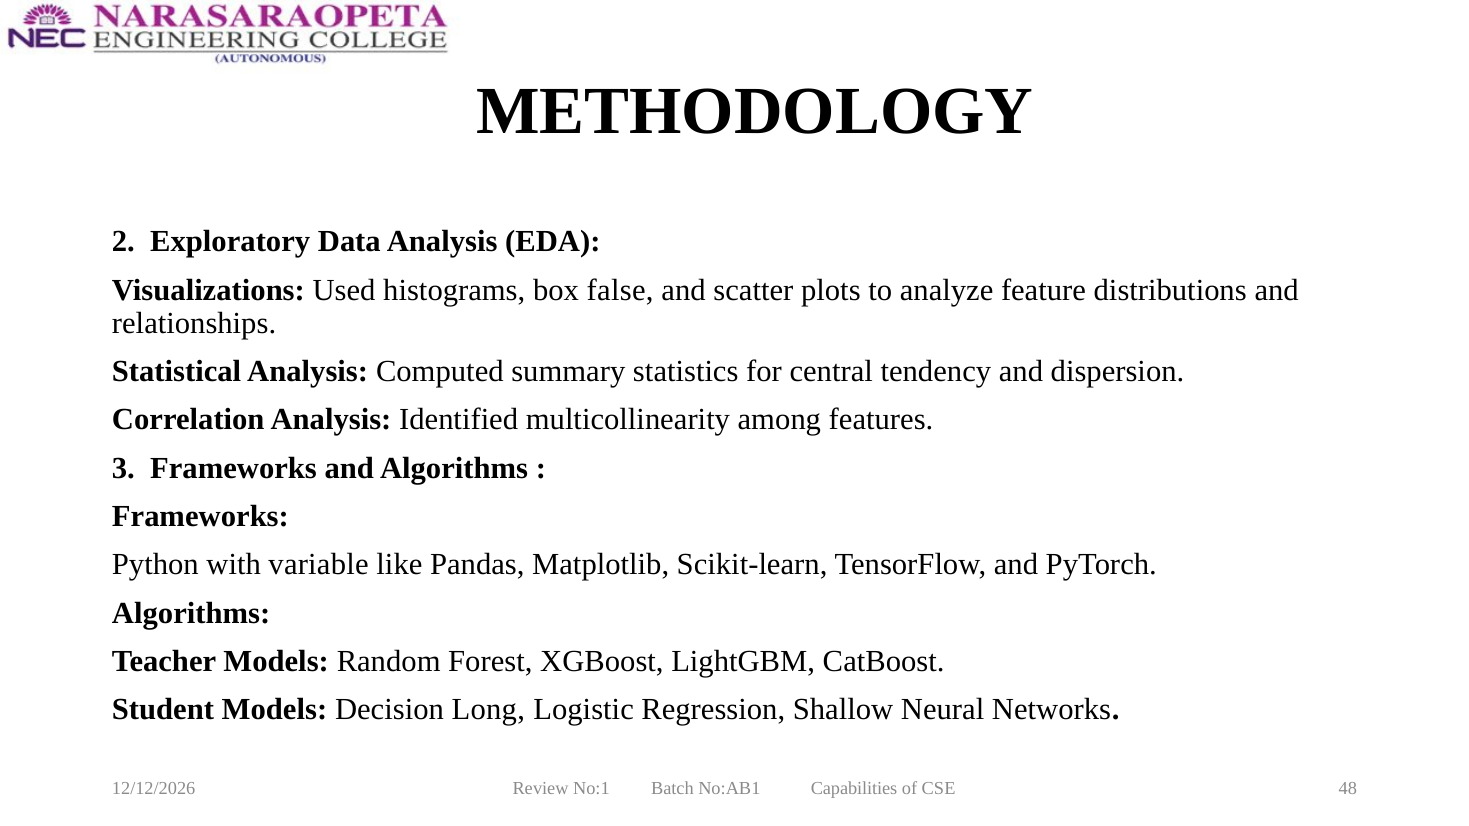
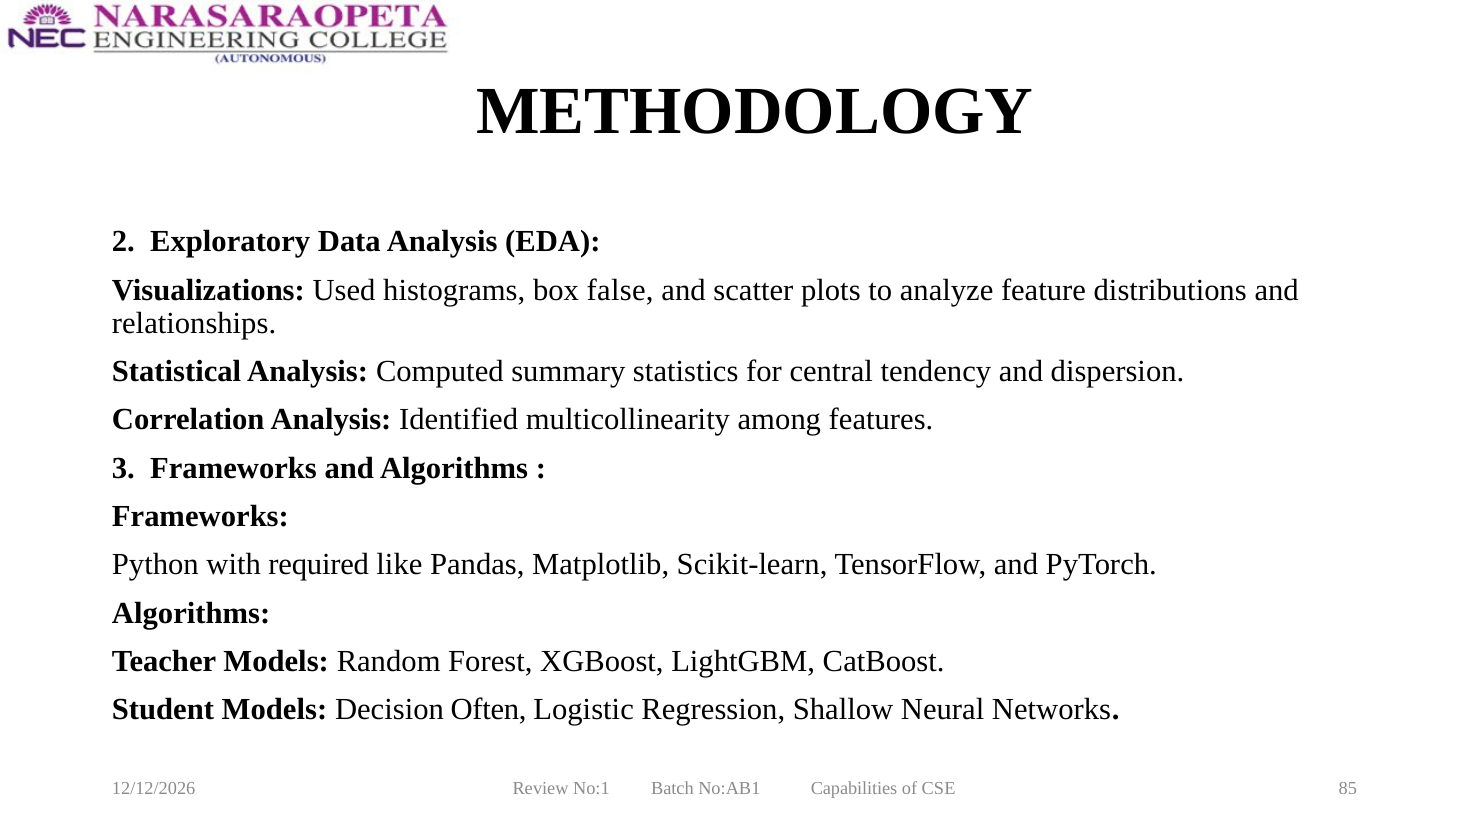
variable: variable -> required
Long: Long -> Often
48: 48 -> 85
